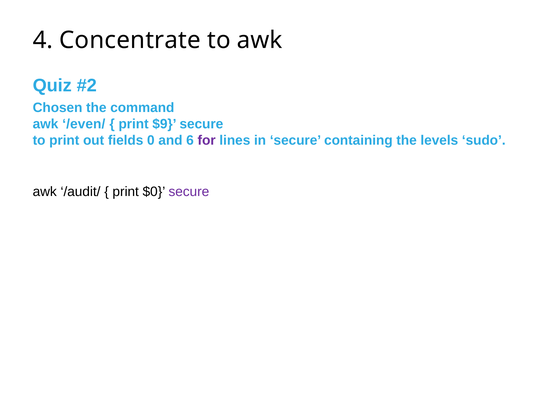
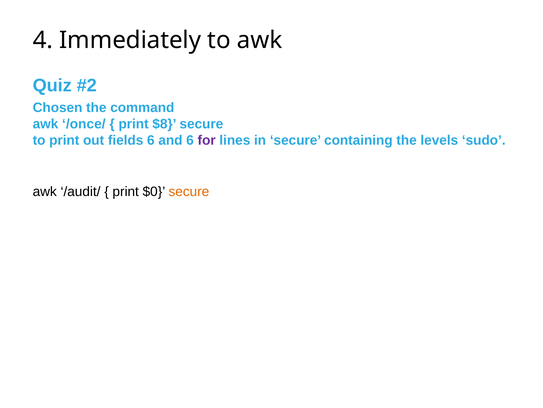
Concentrate: Concentrate -> Immediately
/even/: /even/ -> /once/
$9: $9 -> $8
fields 0: 0 -> 6
secure at (189, 191) colour: purple -> orange
